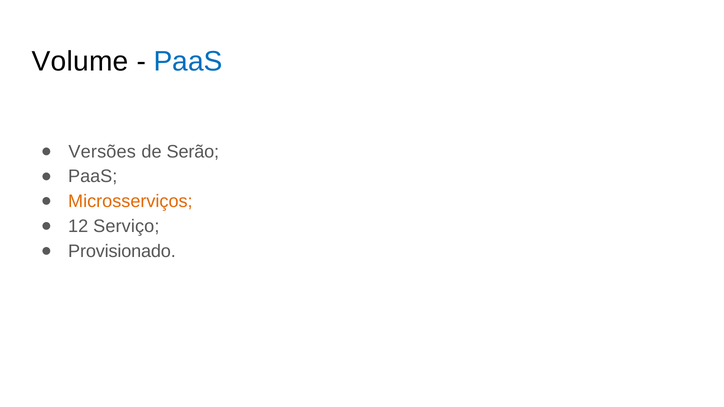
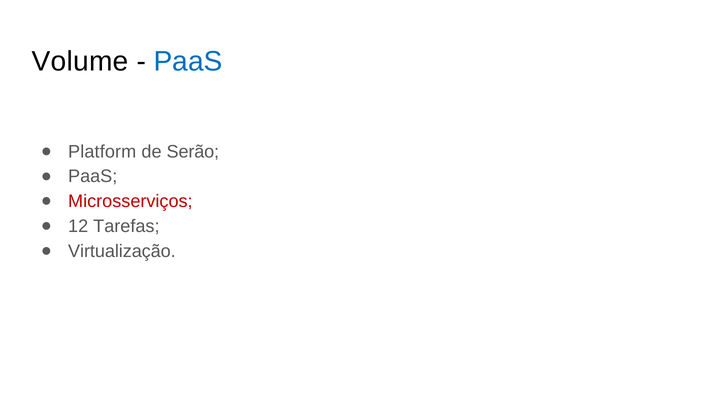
Versões: Versões -> Platform
Microsserviços colour: orange -> red
Serviço: Serviço -> Tarefas
Provisionado: Provisionado -> Virtualização
